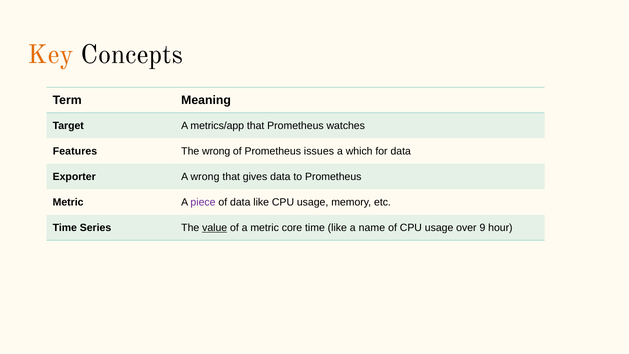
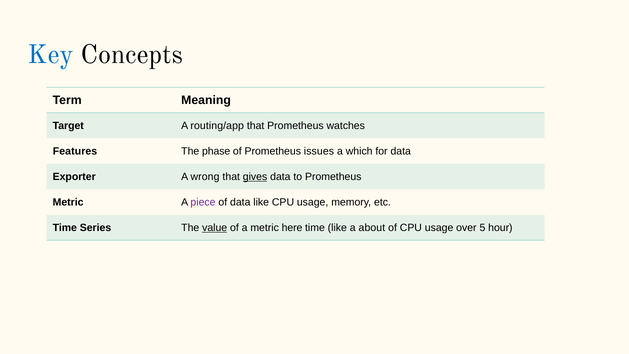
Key colour: orange -> blue
metrics/app: metrics/app -> routing/app
The wrong: wrong -> phase
gives underline: none -> present
core: core -> here
name: name -> about
9: 9 -> 5
